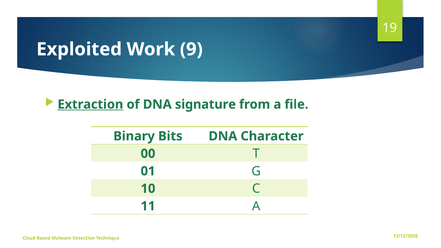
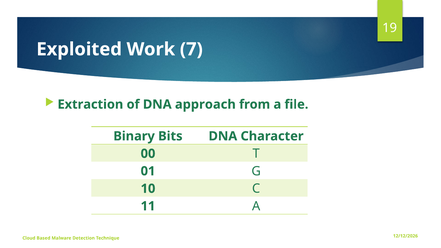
9: 9 -> 7
Extraction underline: present -> none
signature: signature -> approach
